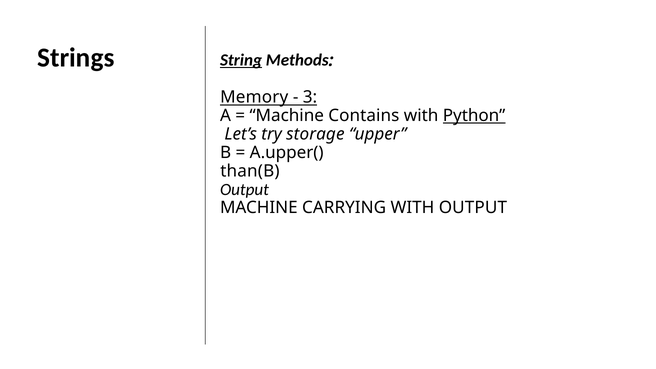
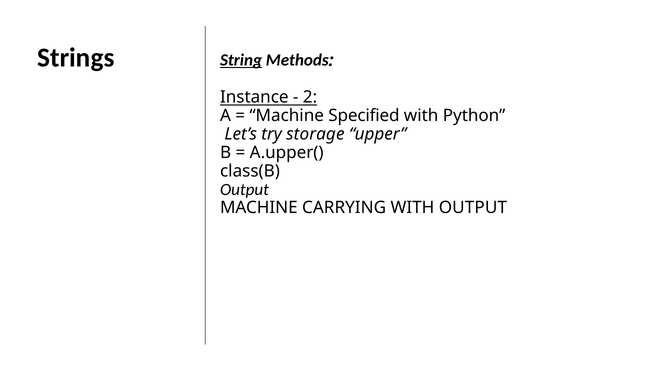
Memory: Memory -> Instance
3: 3 -> 2
Contains: Contains -> Specified
Python underline: present -> none
than(B: than(B -> class(B
